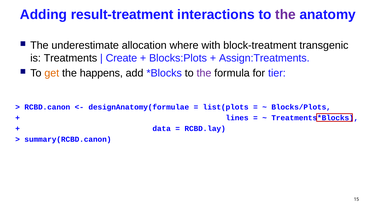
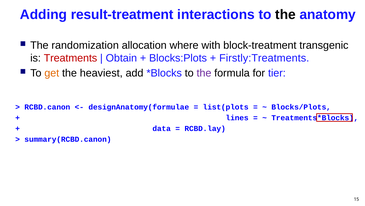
the at (285, 15) colour: purple -> black
underestimate: underestimate -> randomization
Treatments colour: black -> red
Create: Create -> Obtain
Assign:Treatments: Assign:Treatments -> Firstly:Treatments
happens: happens -> heaviest
